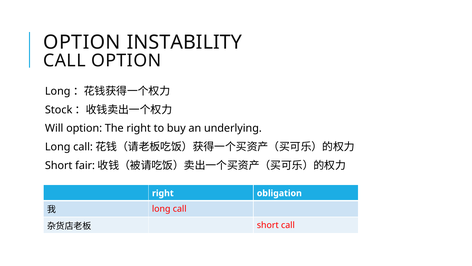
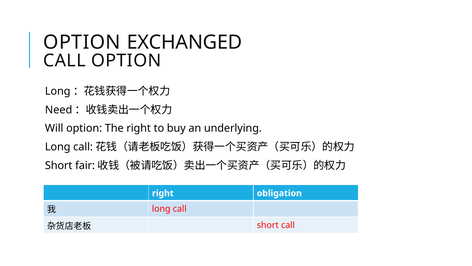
INSTABILITY: INSTABILITY -> EXCHANGED
Stock: Stock -> Need
